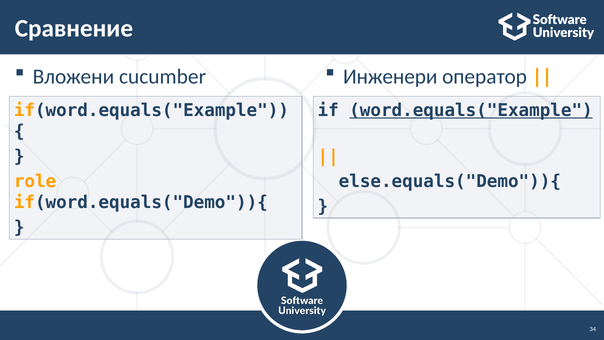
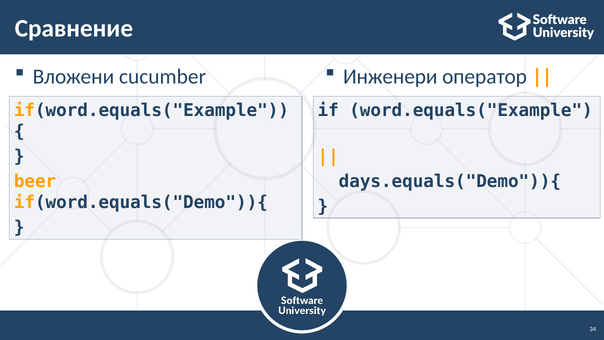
word.equals("Example underline: present -> none
role: role -> beer
else.equals("Demo")){: else.equals("Demo")){ -> days.equals("Demo")){
